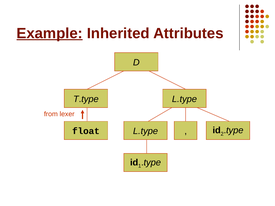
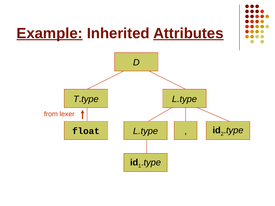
Attributes underline: none -> present
